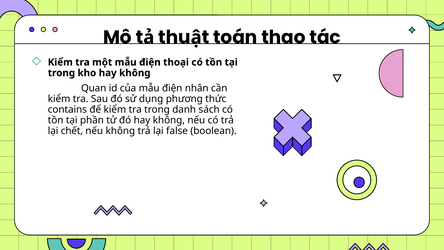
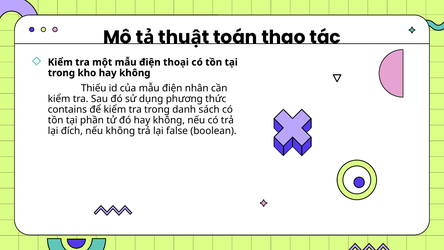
Quan: Quan -> Thiếu
chết: chết -> đích
